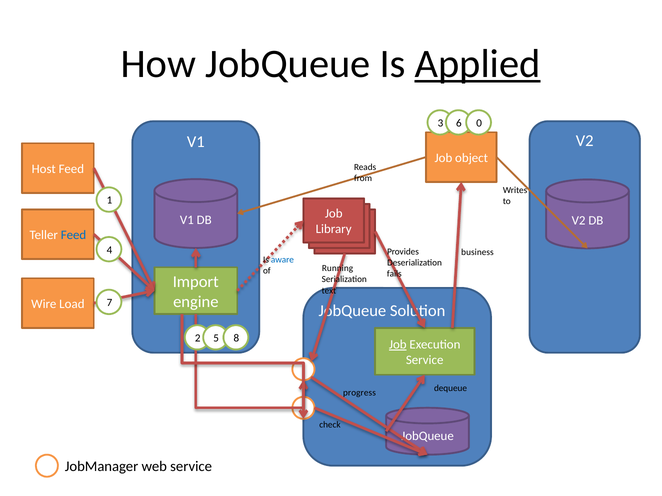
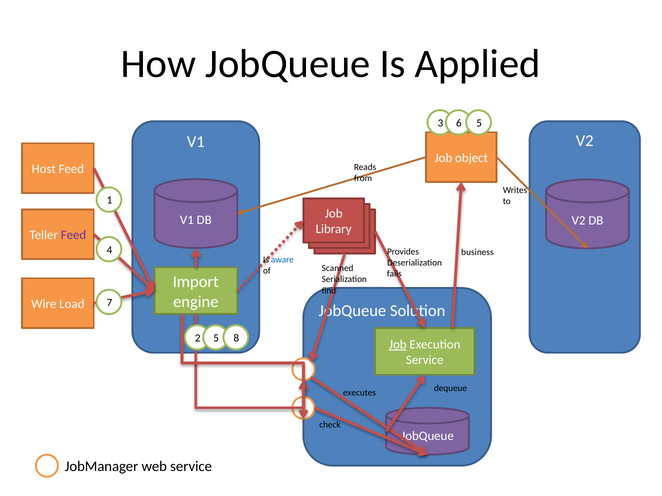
Applied underline: present -> none
6 0: 0 -> 5
Feed at (73, 235) colour: blue -> purple
Running: Running -> Scanned
text: text -> find
progress: progress -> executes
